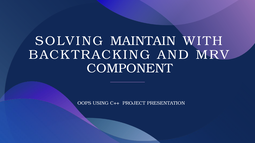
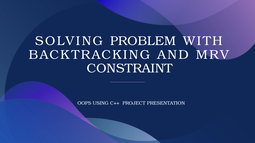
MAINTAIN: MAINTAIN -> PROBLEM
COMPONENT: COMPONENT -> CONSTRAINT
